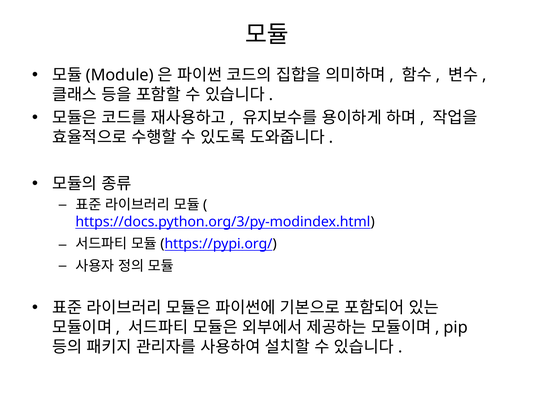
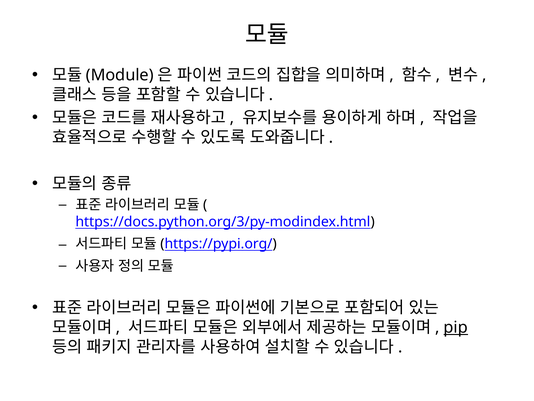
pip underline: none -> present
